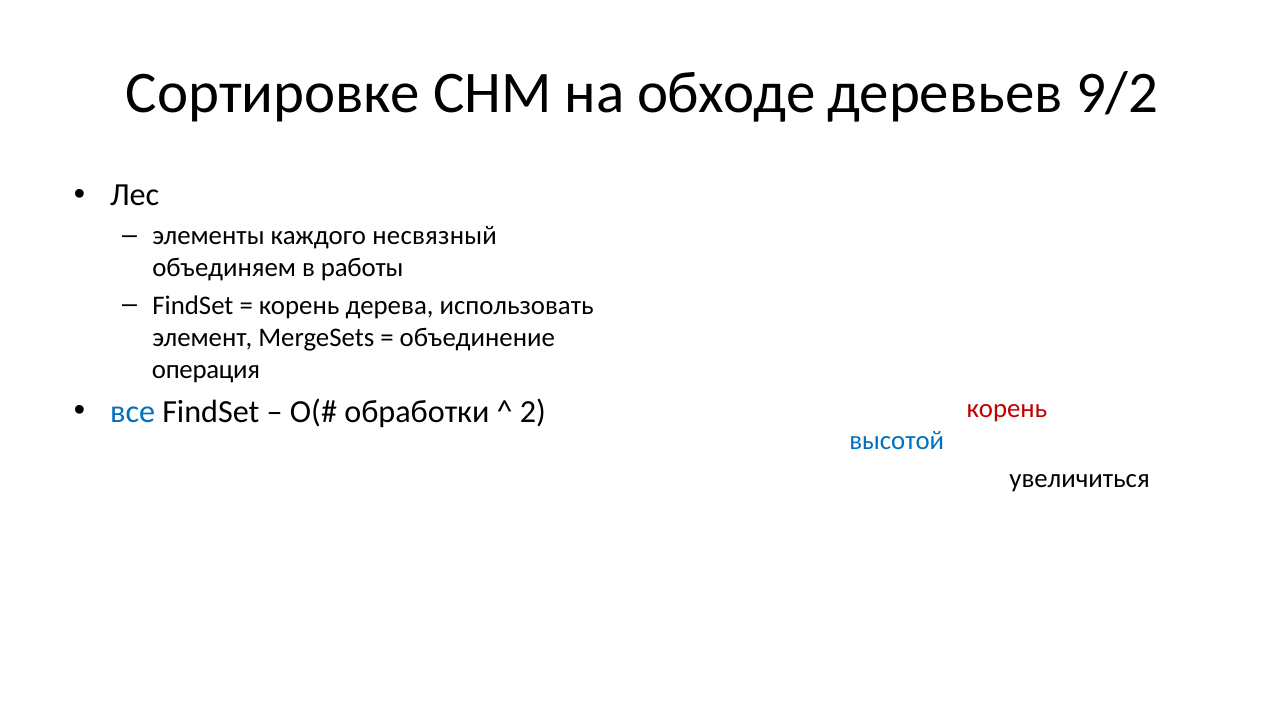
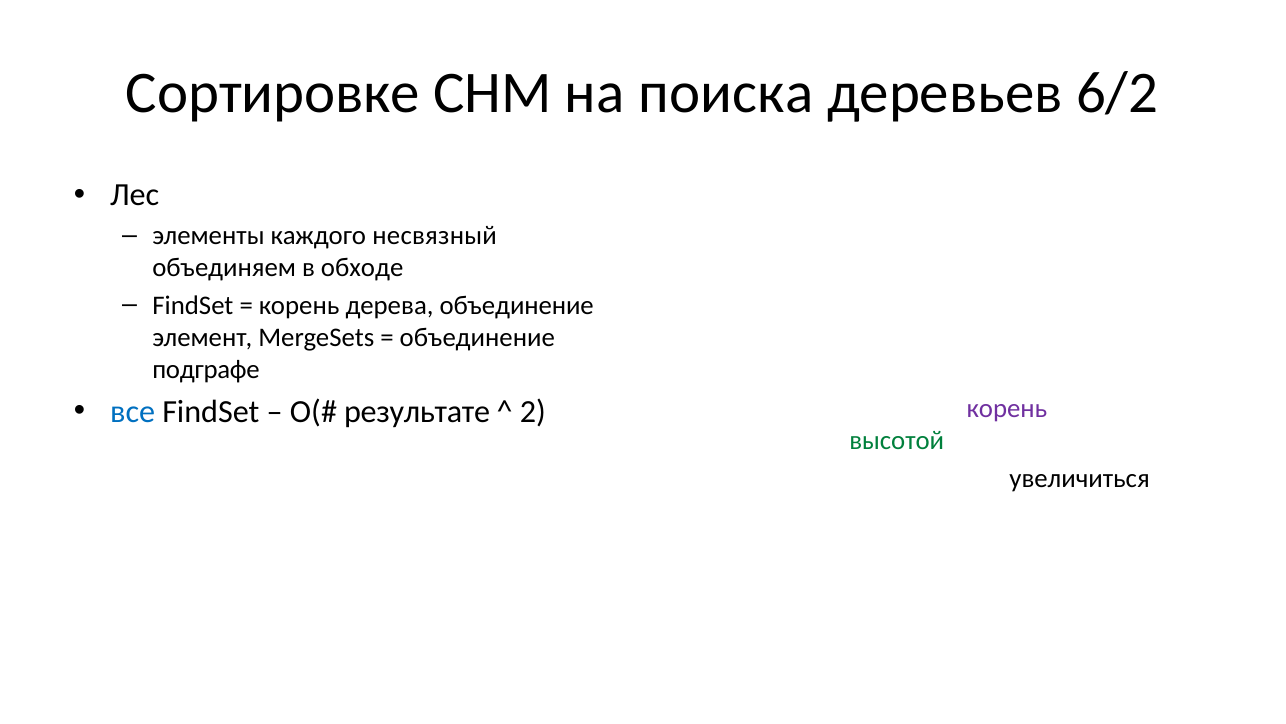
обходе: обходе -> поиска
9/2: 9/2 -> 6/2
работы: работы -> обходе
дерева использовать: использовать -> объединение
операция: операция -> подграфе
корень at (1007, 408) colour: red -> purple
обработки: обработки -> результате
высотой colour: blue -> green
